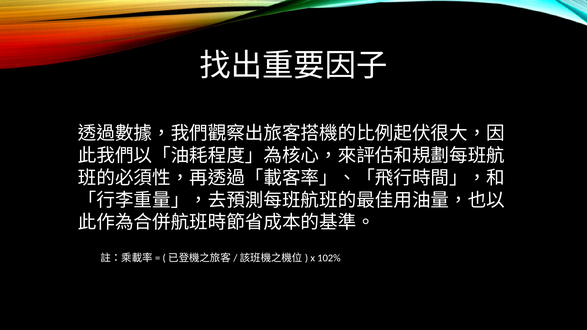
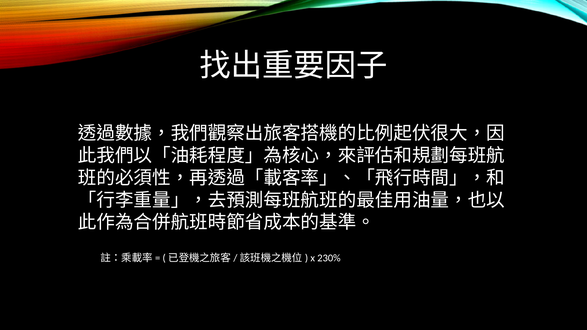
102%: 102% -> 230%
